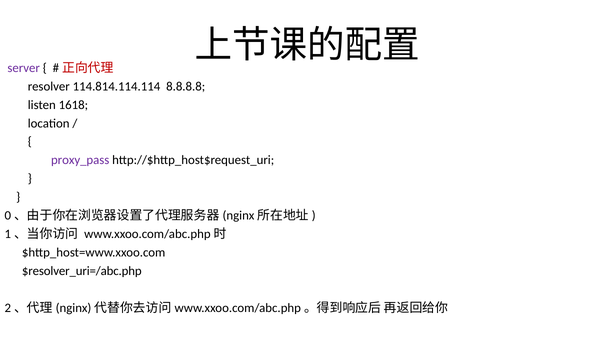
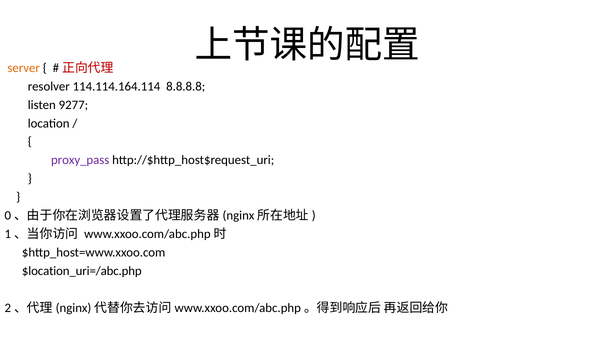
server colour: purple -> orange
114.814.114.114: 114.814.114.114 -> 114.114.164.114
1618: 1618 -> 9277
$resolver_uri=/abc.php: $resolver_uri=/abc.php -> $location_uri=/abc.php
